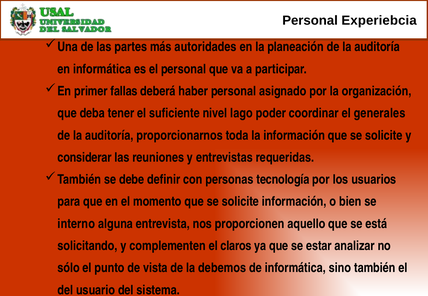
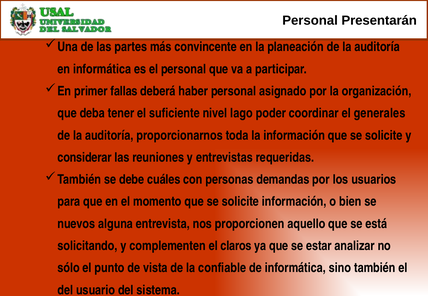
Experiebcia: Experiebcia -> Presentarán
autoridades: autoridades -> convincente
definir: definir -> cuáles
tecnología: tecnología -> demandas
interno: interno -> nuevos
debemos: debemos -> confiable
